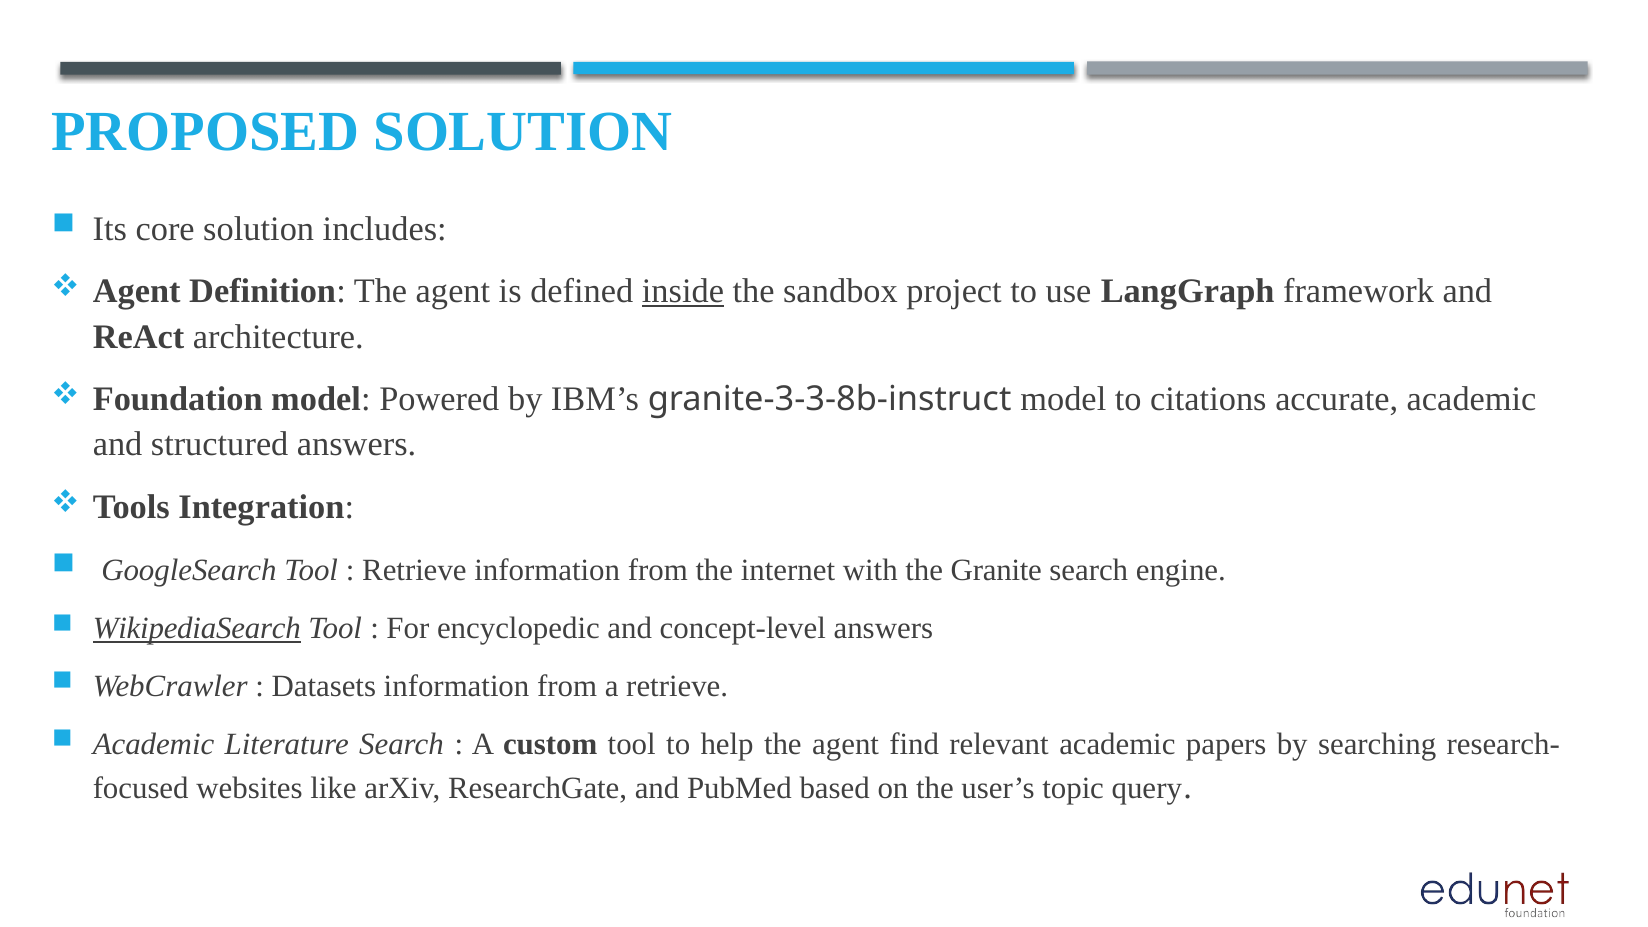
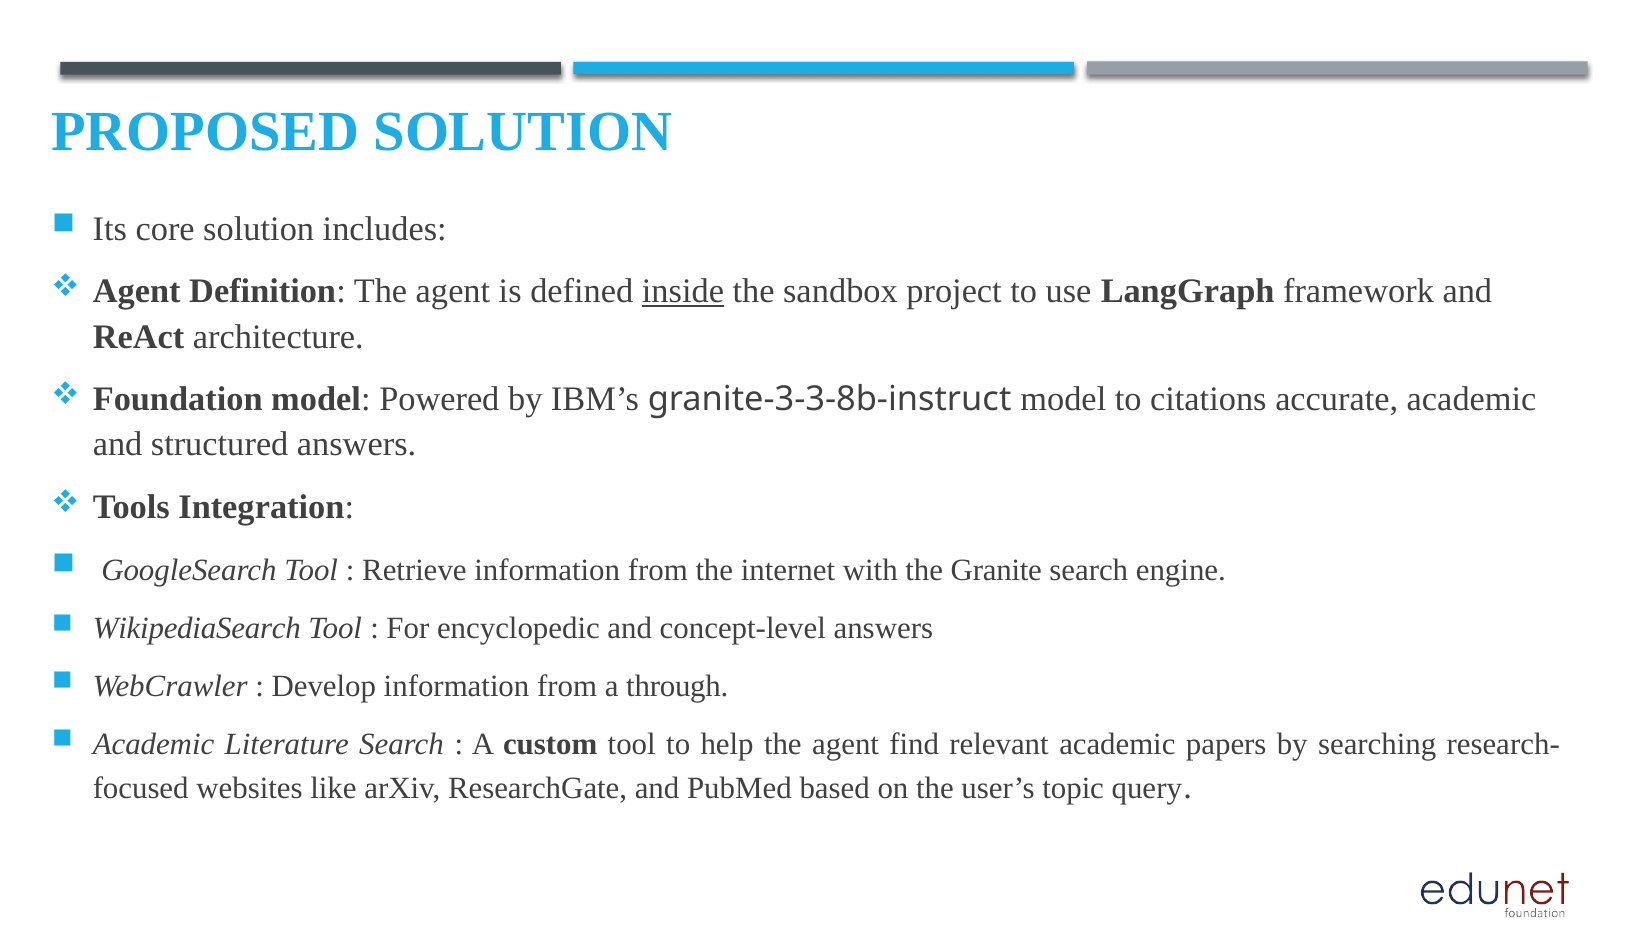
WikipediaSearch underline: present -> none
Datasets: Datasets -> Develop
a retrieve: retrieve -> through
